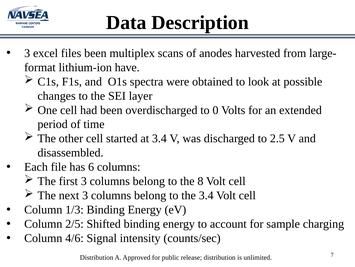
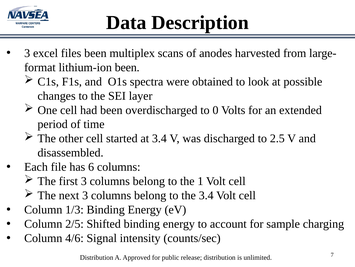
lithium-ion have: have -> been
8: 8 -> 1
